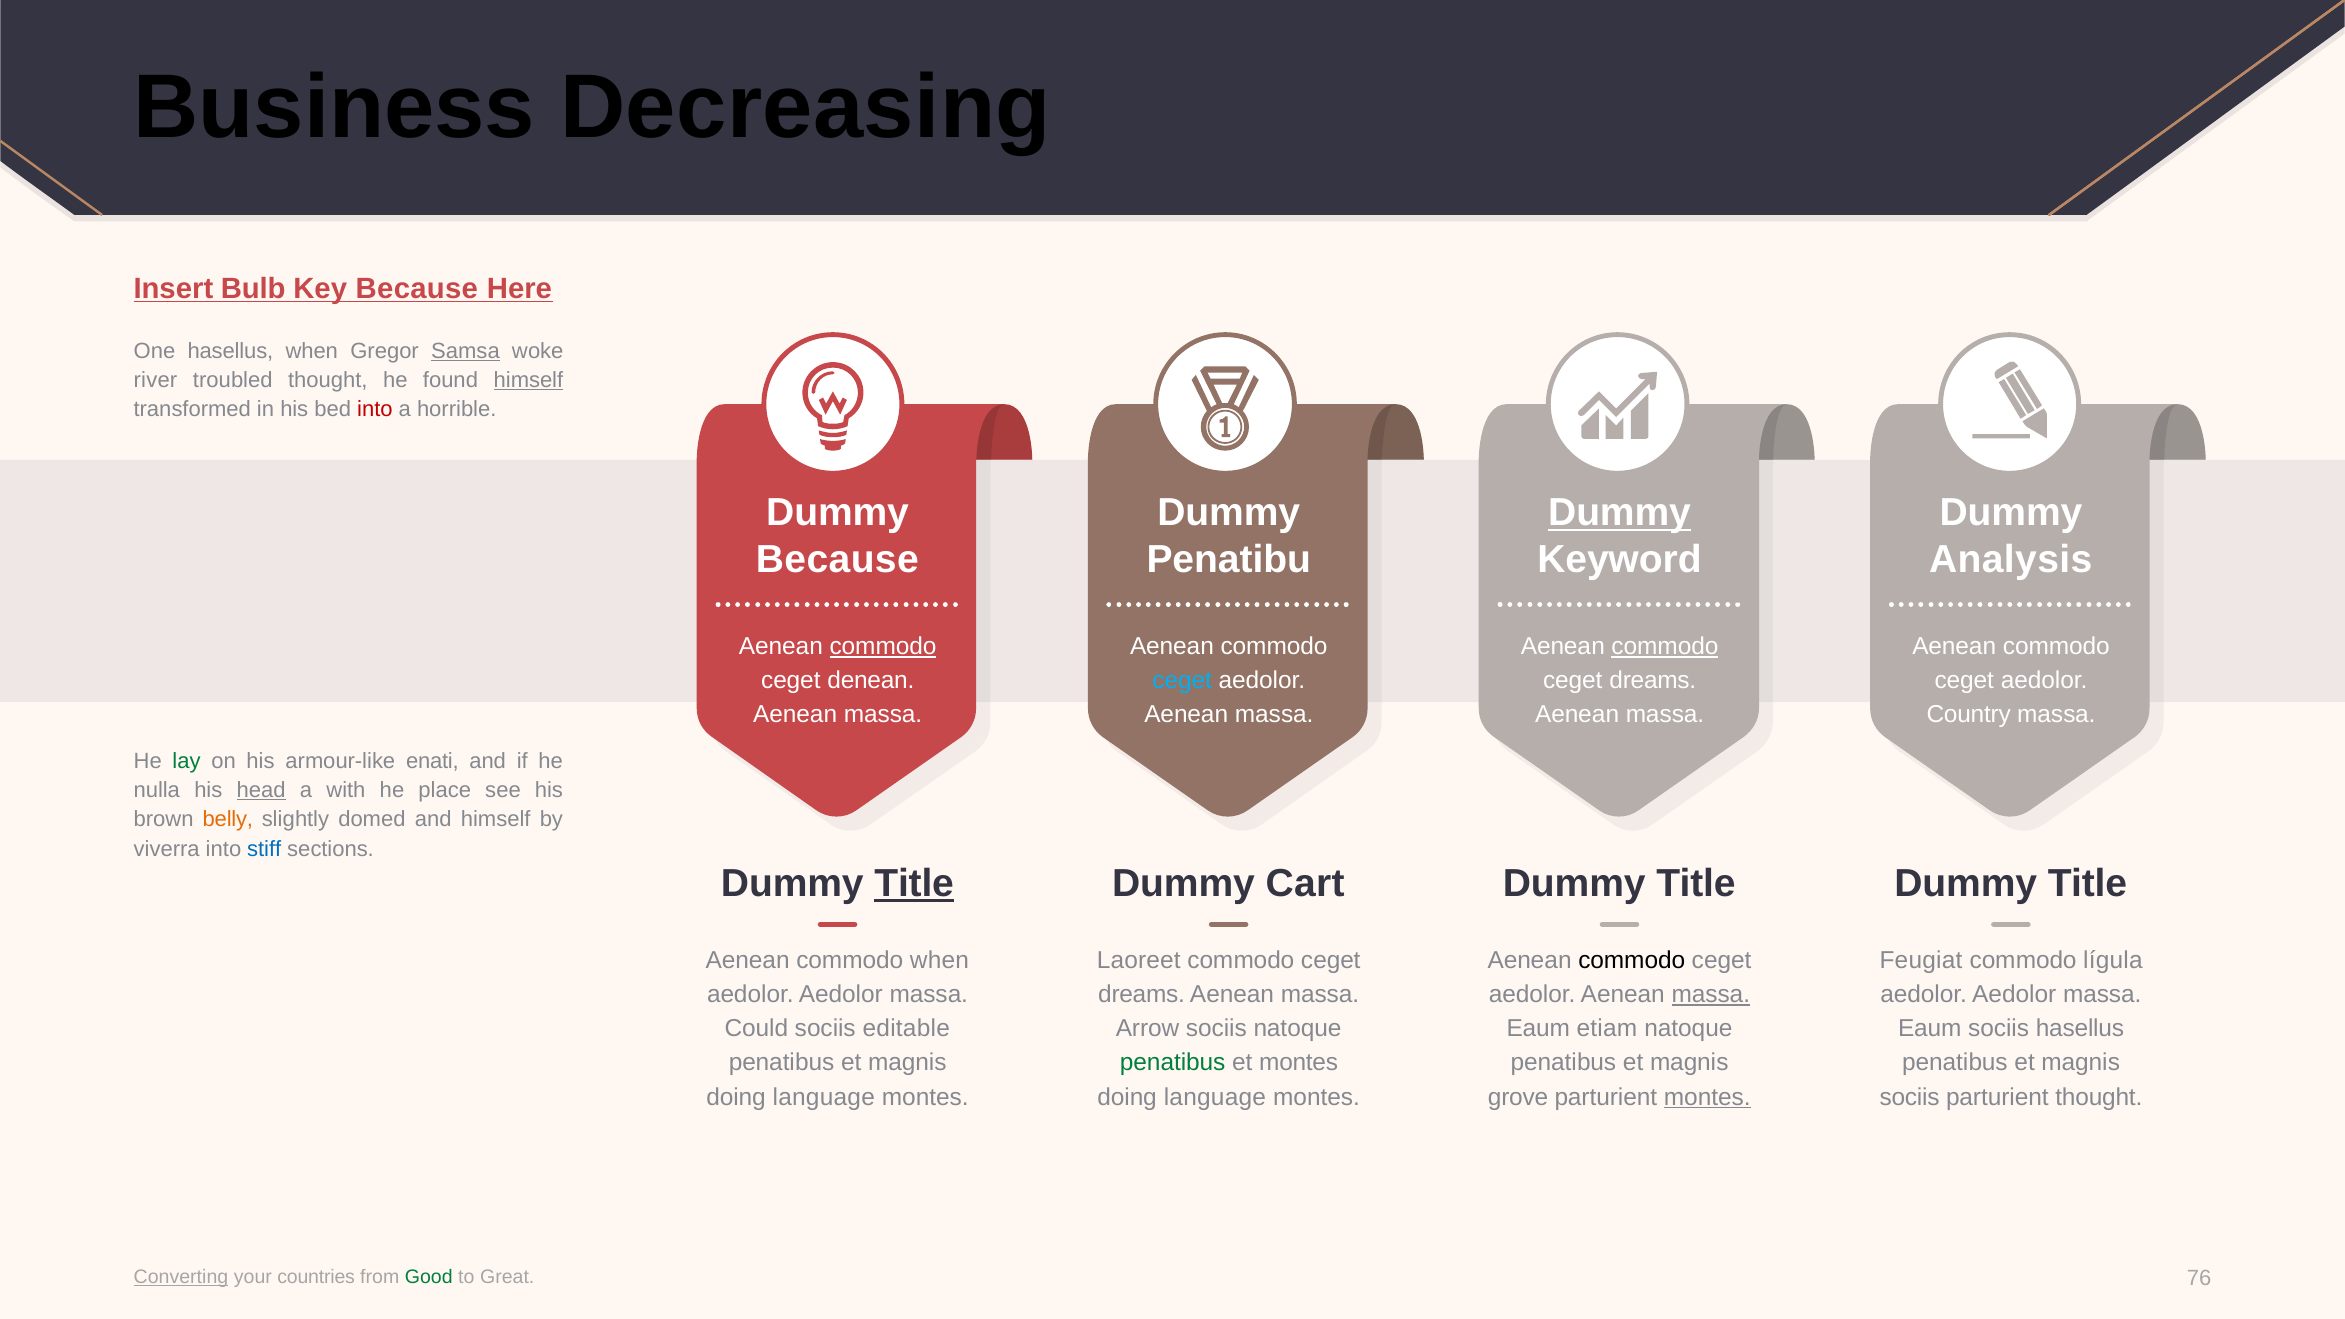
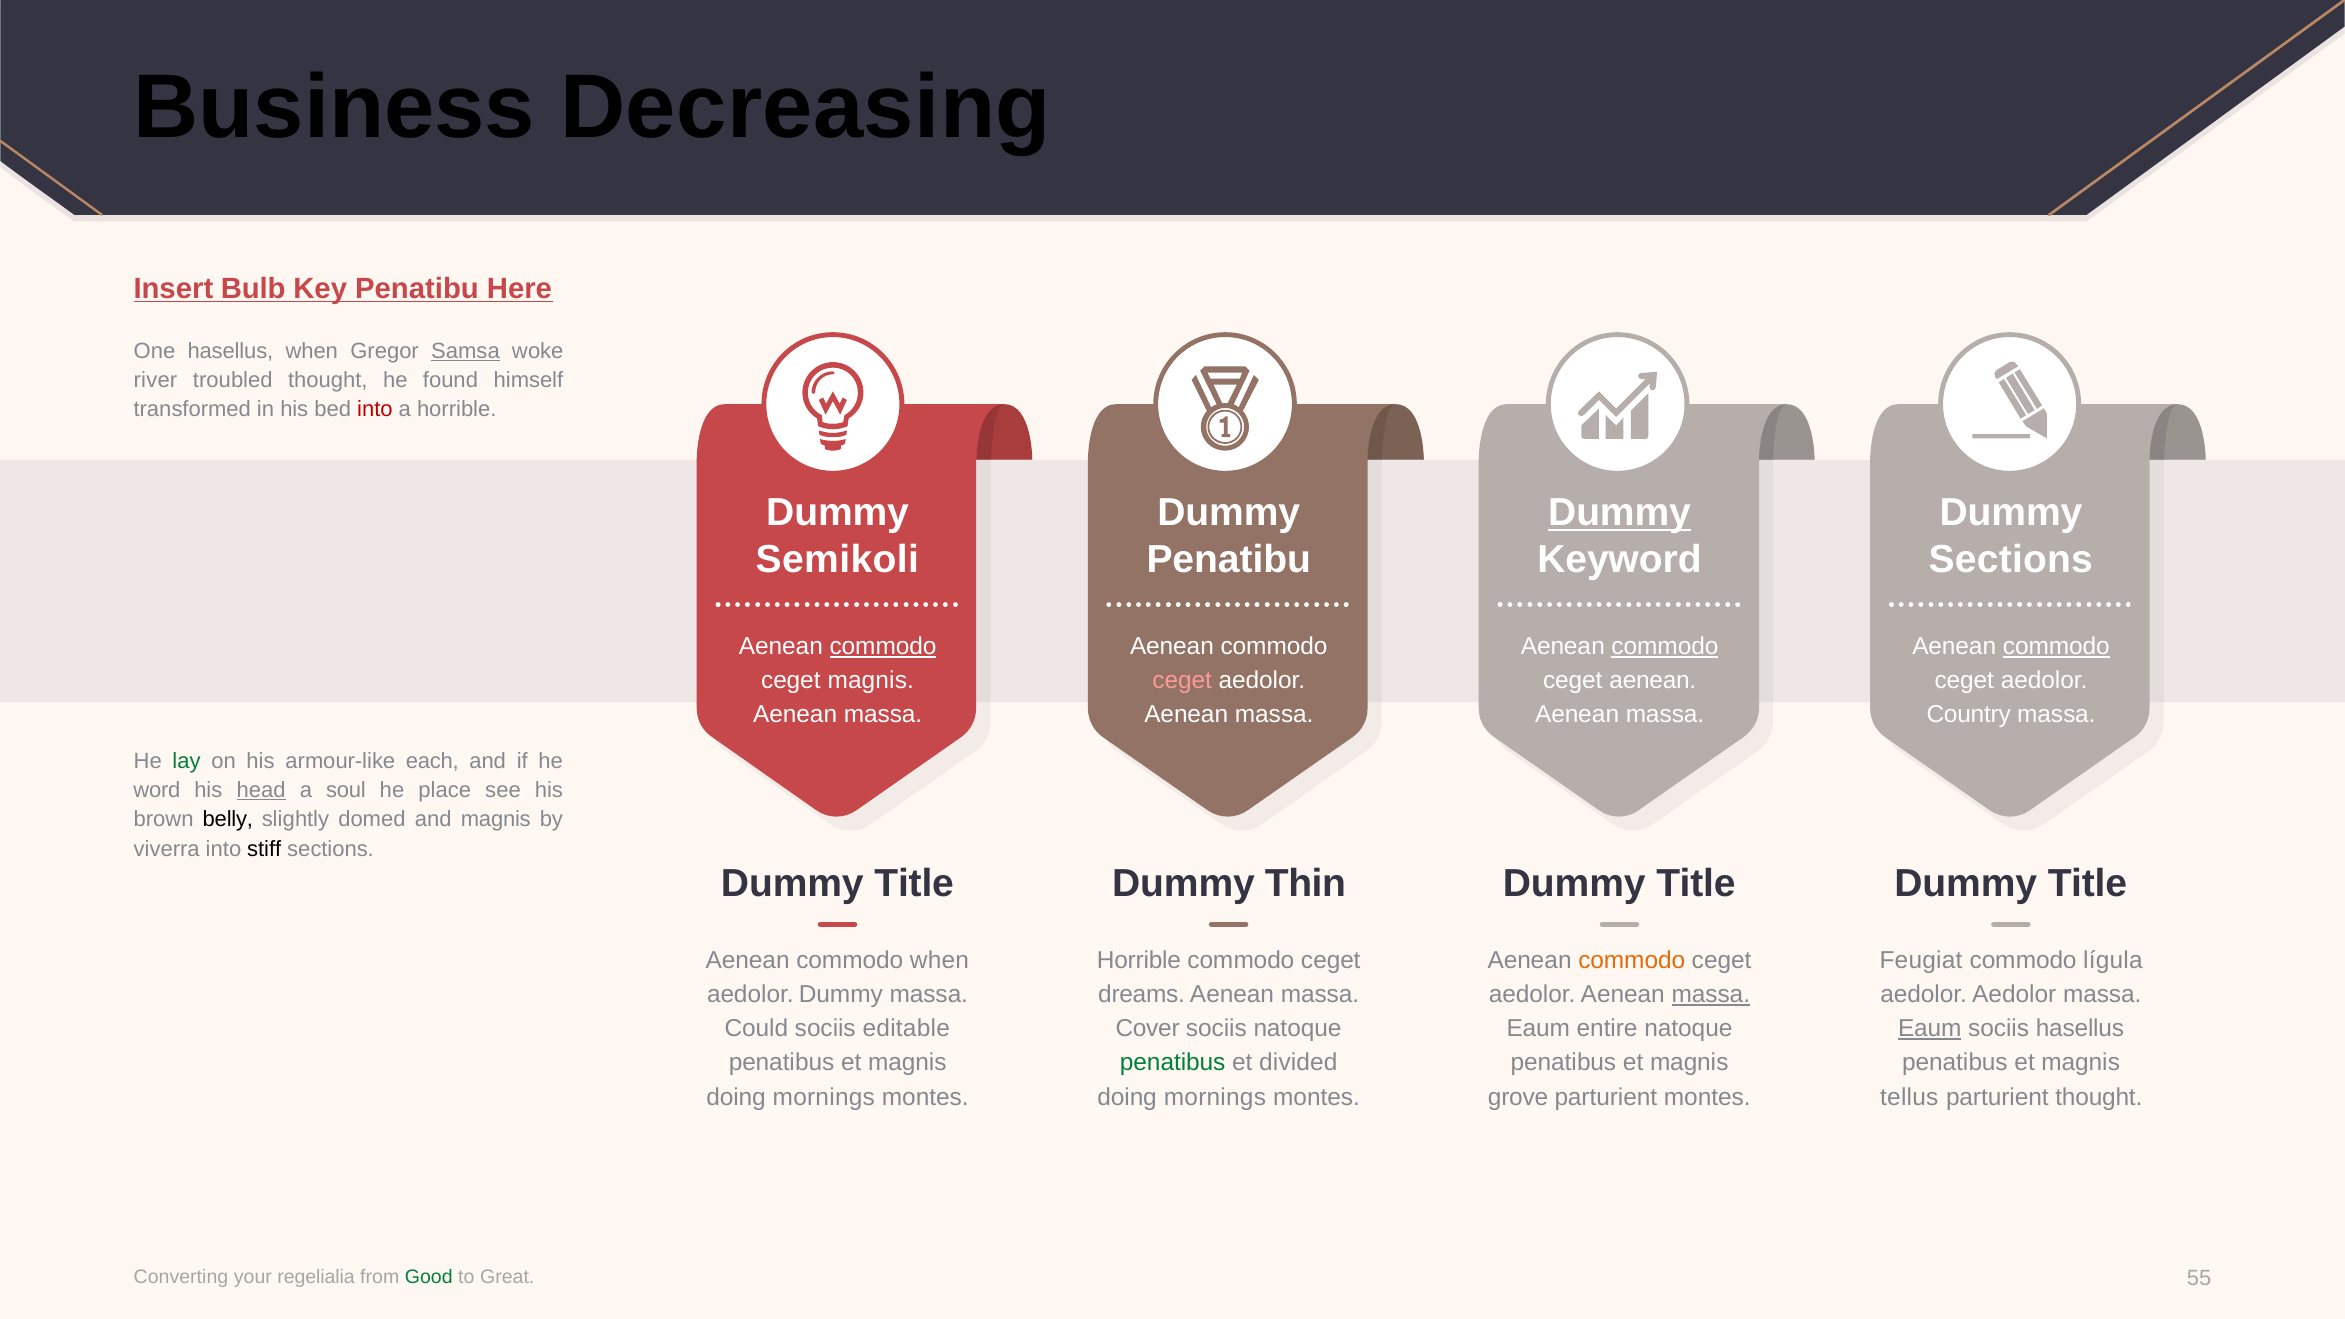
Key Because: Because -> Penatibu
himself at (528, 380) underline: present -> none
Because at (837, 560): Because -> Semikoli
Analysis at (2011, 560): Analysis -> Sections
commodo at (2056, 646) underline: none -> present
ceget denean: denean -> magnis
ceget at (1182, 681) colour: light blue -> pink
dreams at (1653, 681): dreams -> aenean
enati: enati -> each
nulla: nulla -> word
with: with -> soul
belly colour: orange -> black
and himself: himself -> magnis
stiff colour: blue -> black
Title at (914, 884) underline: present -> none
Cart: Cart -> Thin
Laoreet at (1139, 960): Laoreet -> Horrible
commodo at (1632, 960) colour: black -> orange
Aedolor at (841, 994): Aedolor -> Dummy
Arrow: Arrow -> Cover
etiam: etiam -> entire
Eaum at (1930, 1029) underline: none -> present
et montes: montes -> divided
language at (824, 1097): language -> mornings
language at (1215, 1097): language -> mornings
montes at (1707, 1097) underline: present -> none
sociis at (1910, 1097): sociis -> tellus
Converting underline: present -> none
countries: countries -> regelialia
76: 76 -> 55
